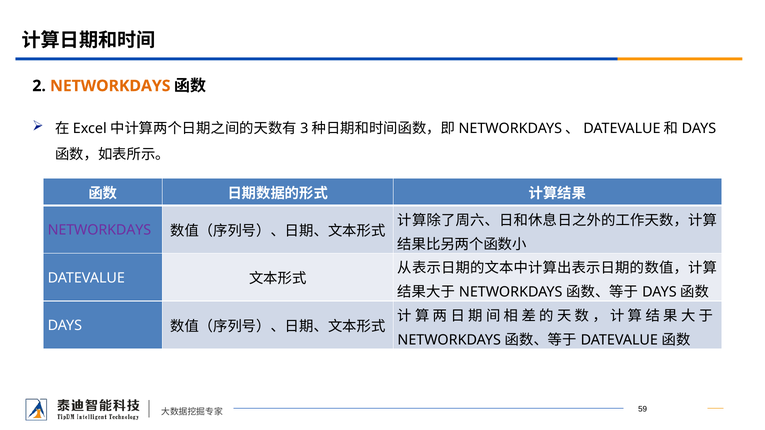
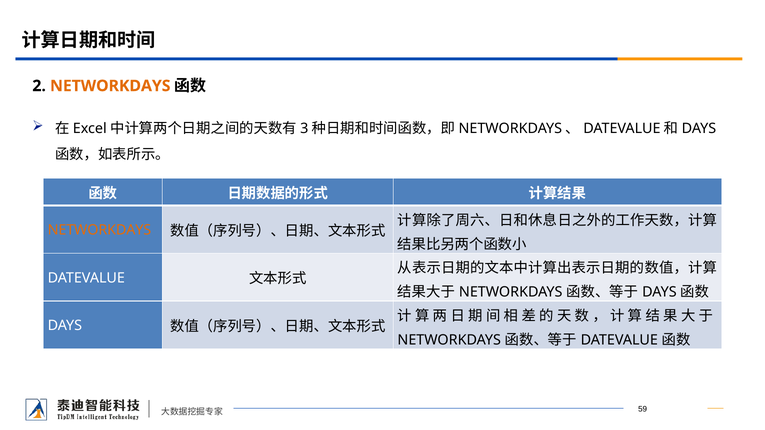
NETWORKDAYS at (99, 230) colour: purple -> orange
